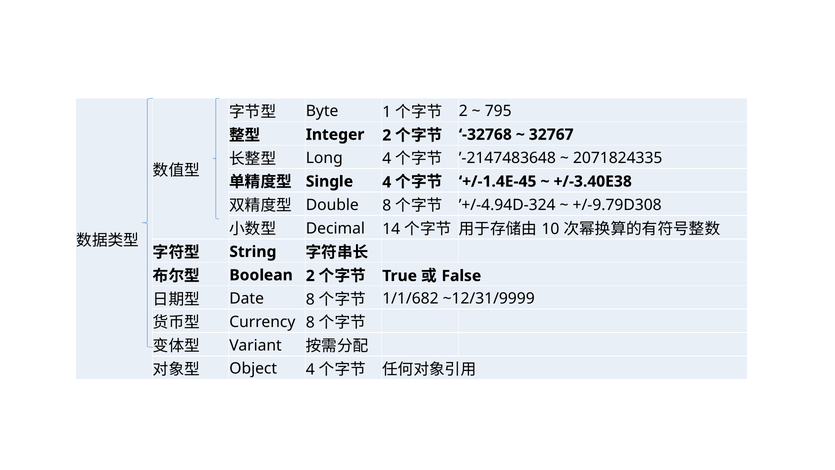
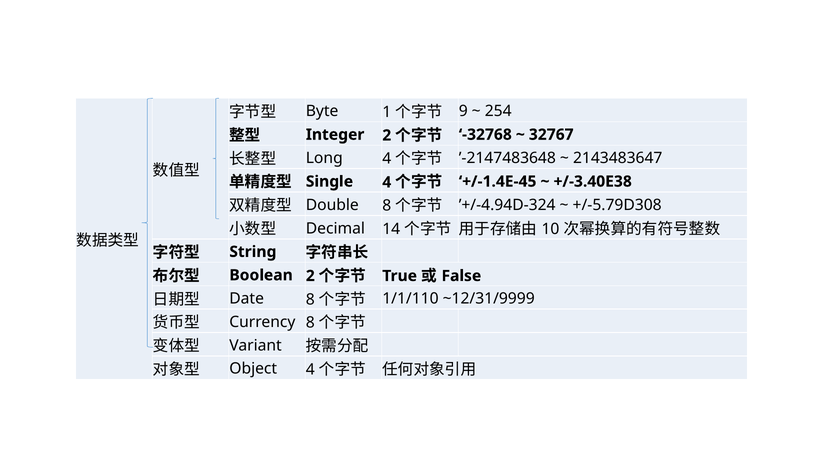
2 at (463, 111): 2 -> 9
795: 795 -> 254
2071824335: 2071824335 -> 2143483647
+/-9.79D308: +/-9.79D308 -> +/-5.79D308
1/1/682: 1/1/682 -> 1/1/110
